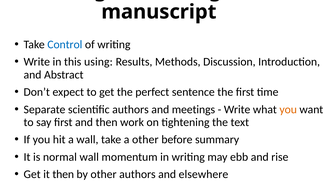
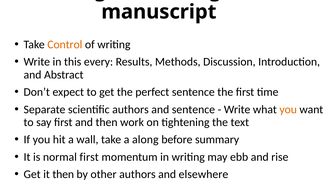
Control colour: blue -> orange
using: using -> every
and meetings: meetings -> sentence
a other: other -> along
normal wall: wall -> first
